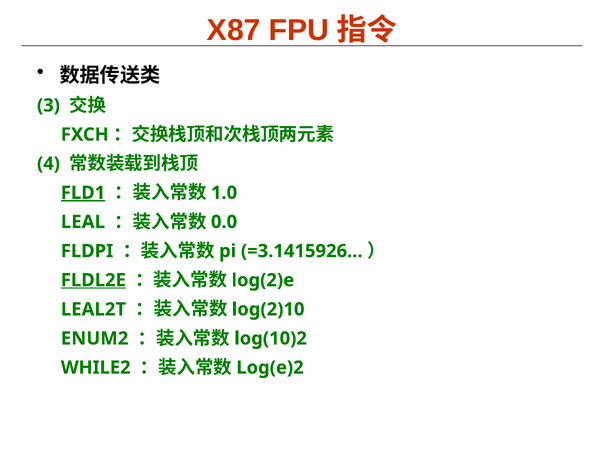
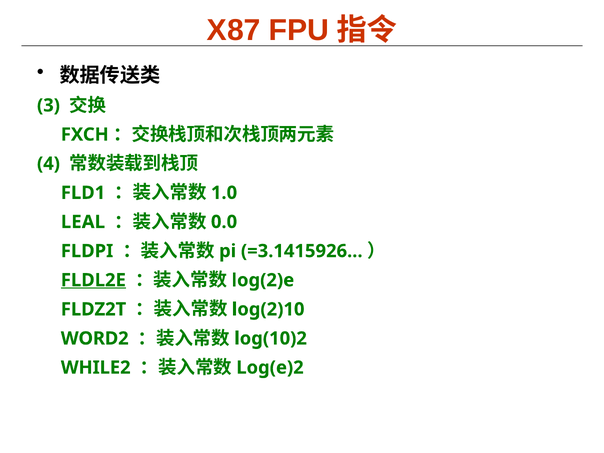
FLD1 underline: present -> none
LEAL2T: LEAL2T -> FLDZ2T
ENUM2: ENUM2 -> WORD2
